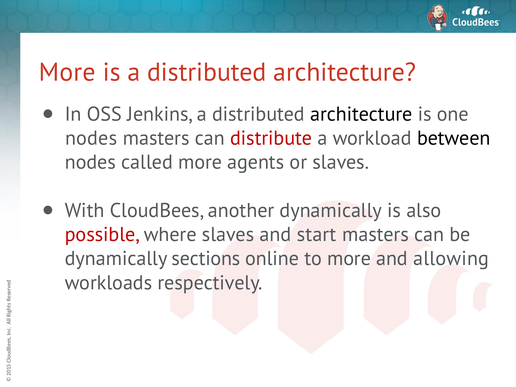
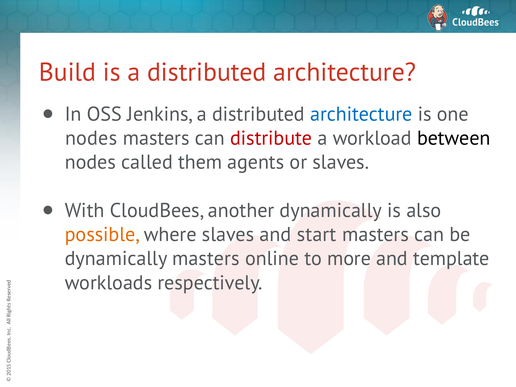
More at (67, 72): More -> Build
architecture at (361, 114) colour: black -> blue
called more: more -> them
possible colour: red -> orange
dynamically sections: sections -> masters
allowing: allowing -> template
